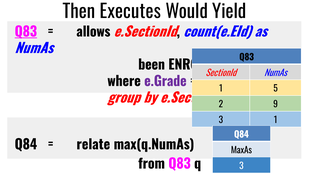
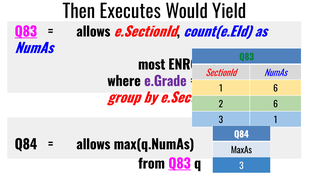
Q83 at (247, 57) colour: black -> green
been: been -> most
1 5: 5 -> 6
9 at (276, 104): 9 -> 6
relate at (93, 145): relate -> allows
Q83 at (180, 164) underline: none -> present
